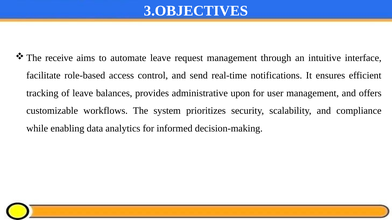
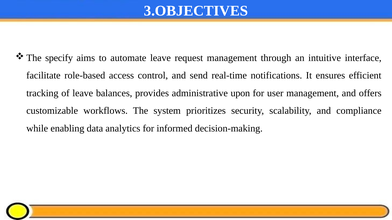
receive: receive -> specify
